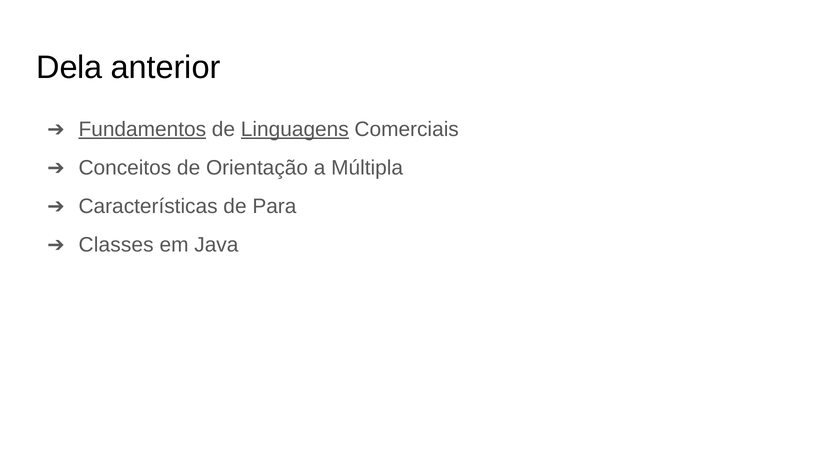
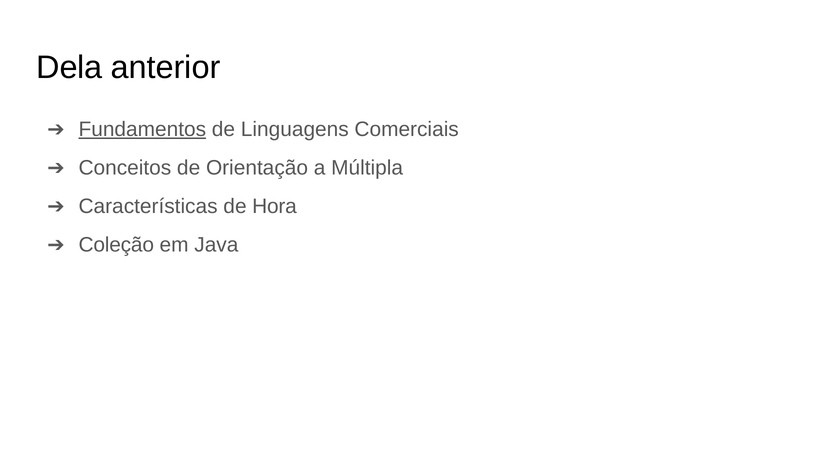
Linguagens underline: present -> none
Para: Para -> Hora
Classes: Classes -> Coleção
